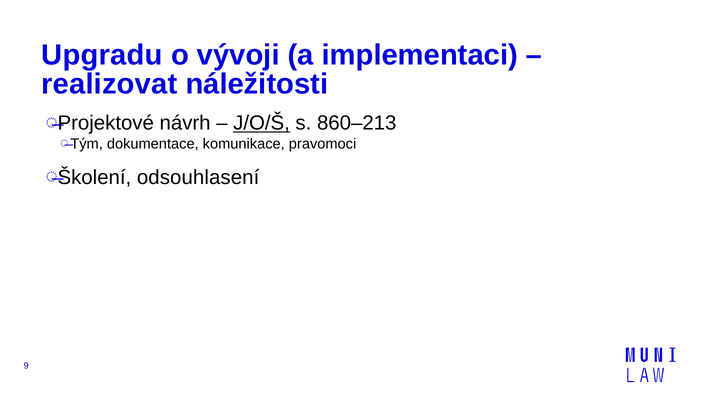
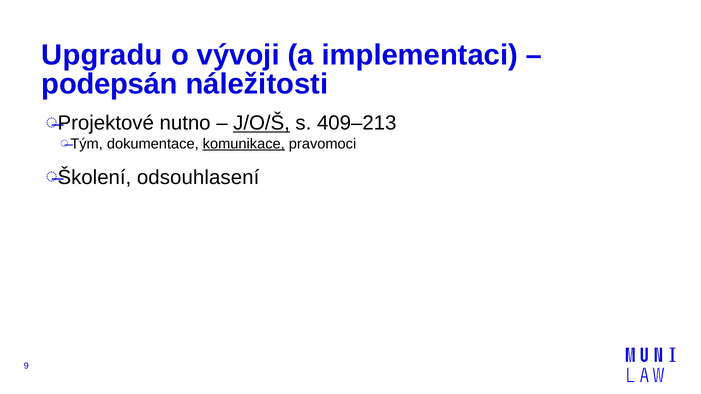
realizovat: realizovat -> podepsán
návrh: návrh -> nutno
860–213: 860–213 -> 409–213
komunikace underline: none -> present
